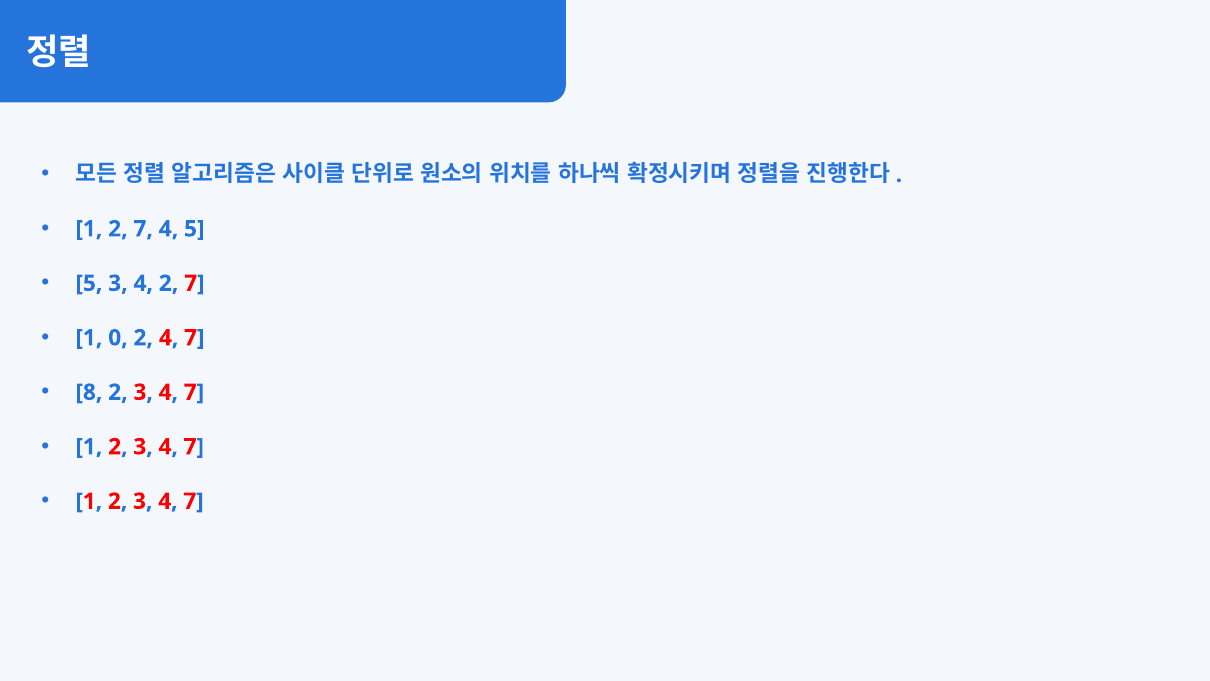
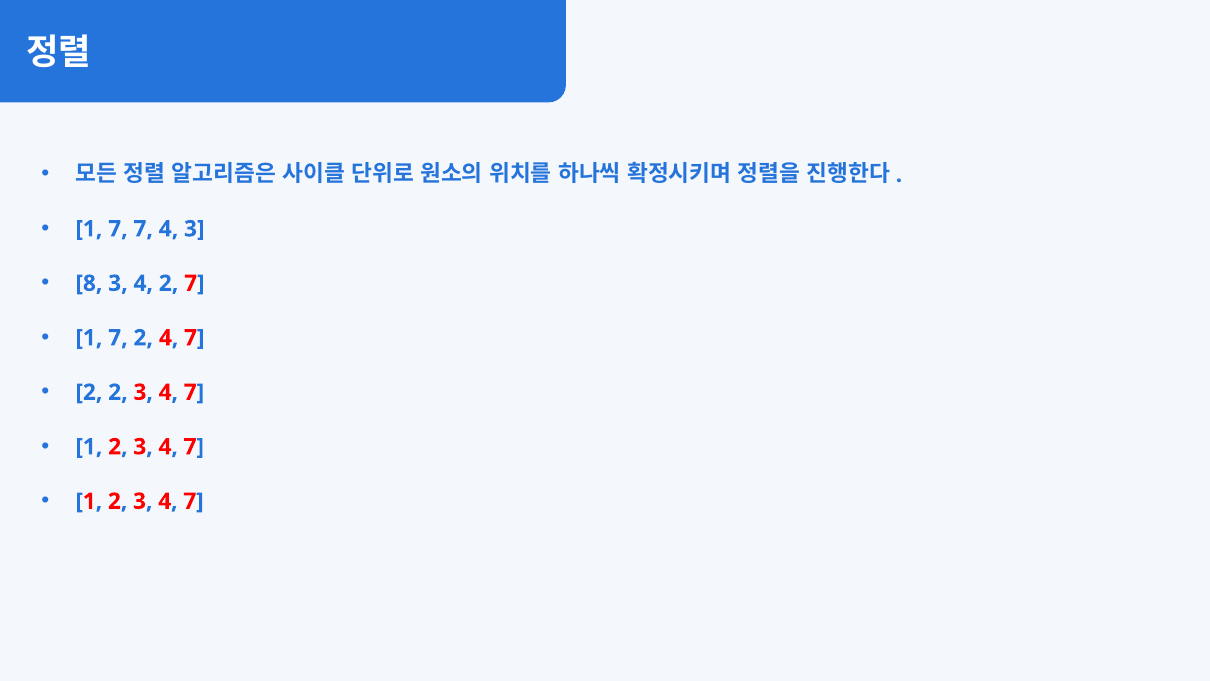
2 at (118, 229): 2 -> 7
4 5: 5 -> 3
5 at (89, 283): 5 -> 8
0 at (118, 338): 0 -> 7
8 at (89, 392): 8 -> 2
